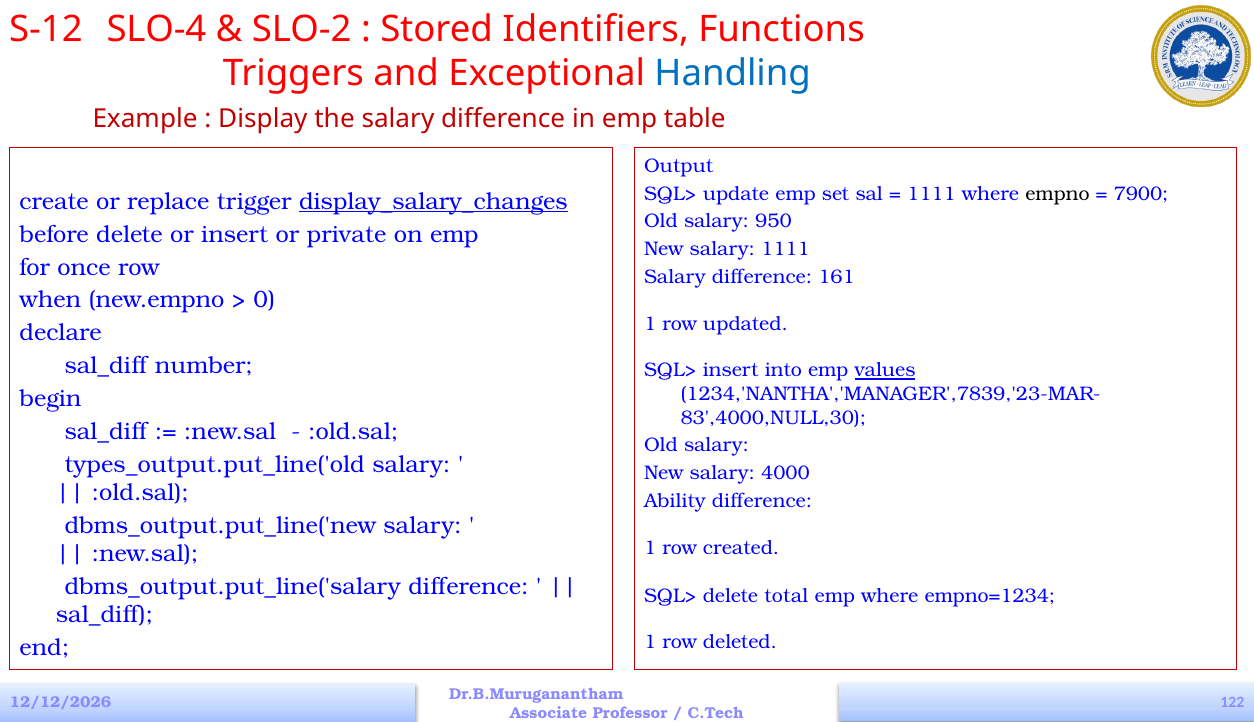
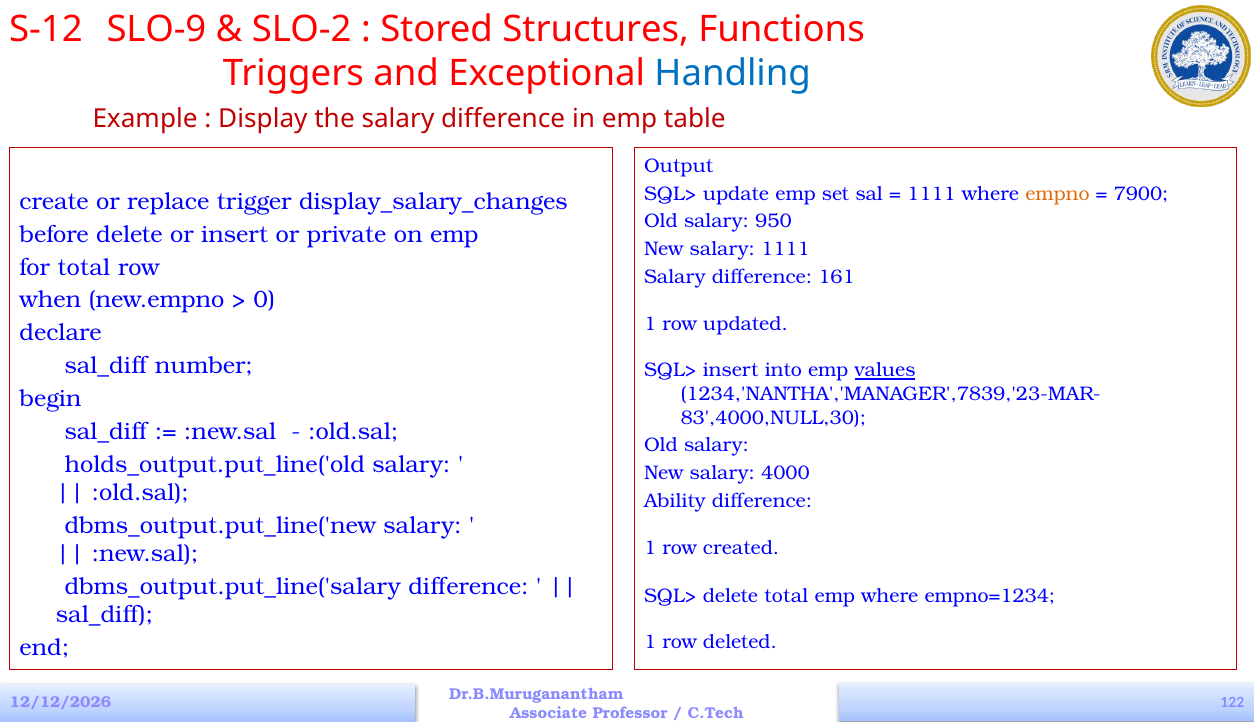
SLO-4: SLO-4 -> SLO-9
Identifiers: Identifiers -> Structures
empno colour: black -> orange
display_salary_changes underline: present -> none
for once: once -> total
types_output.put_line('old: types_output.put_line('old -> holds_output.put_line('old
